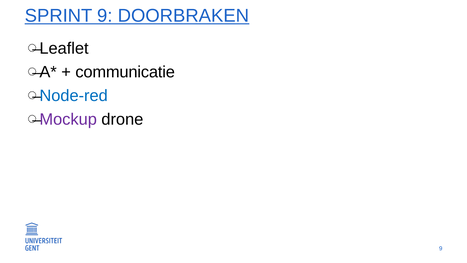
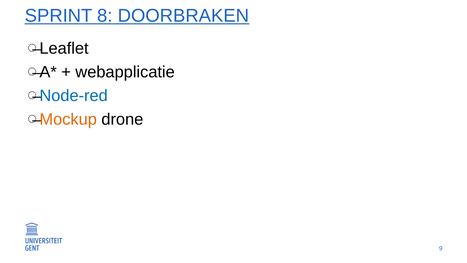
SPRINT 9: 9 -> 8
communicatie: communicatie -> webapplicatie
Mockup colour: purple -> orange
